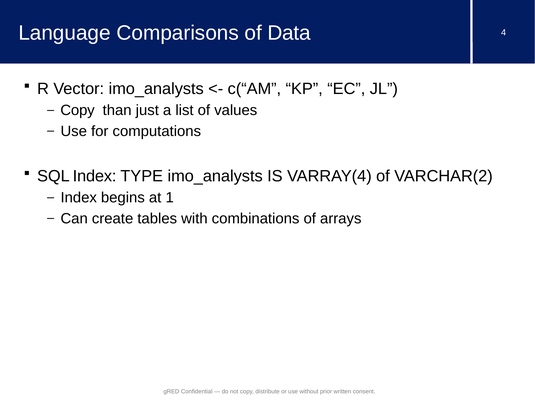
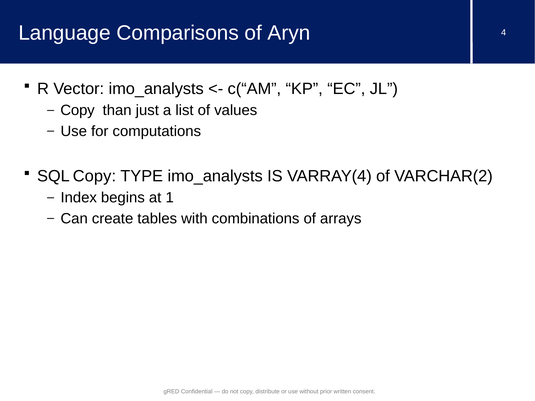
Data: Data -> Aryn
SQL Index: Index -> Copy
